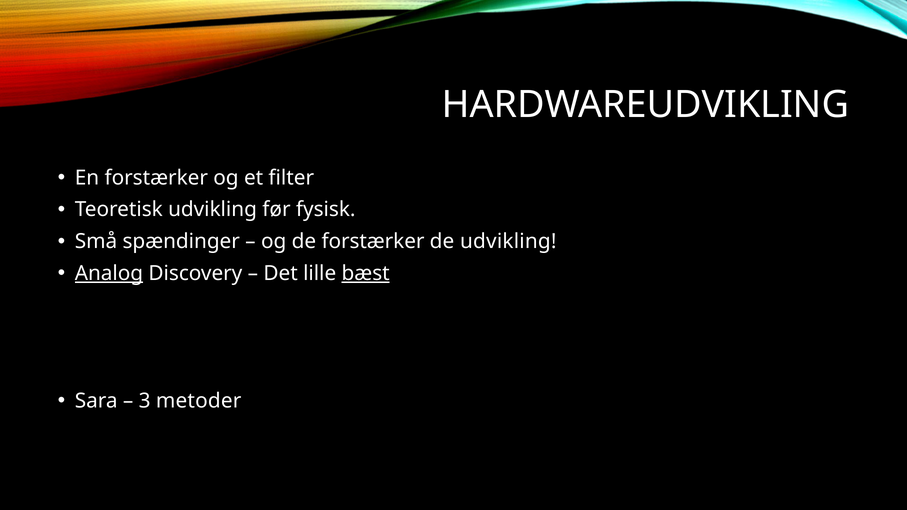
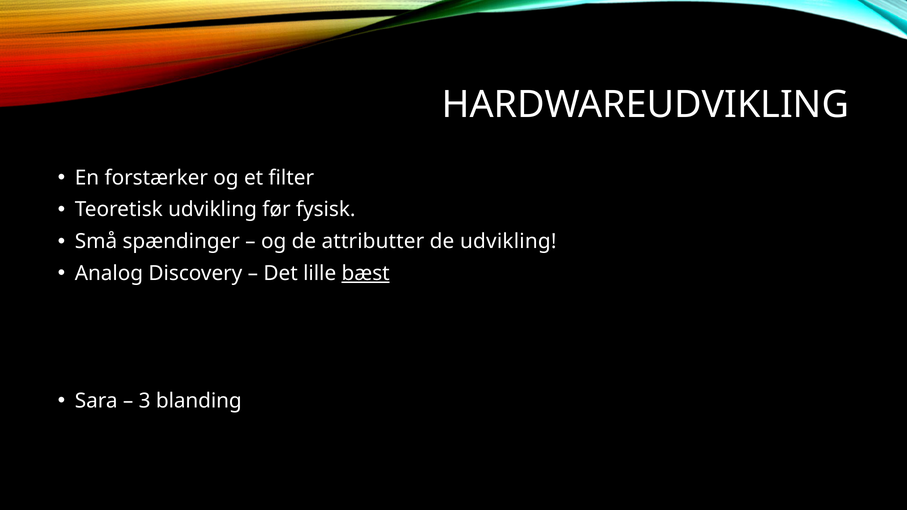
de forstærker: forstærker -> attributter
Analog underline: present -> none
metoder: metoder -> blanding
